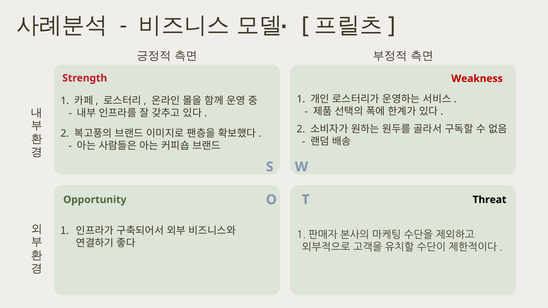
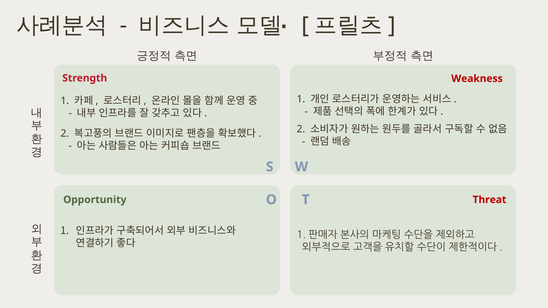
Threat colour: black -> red
